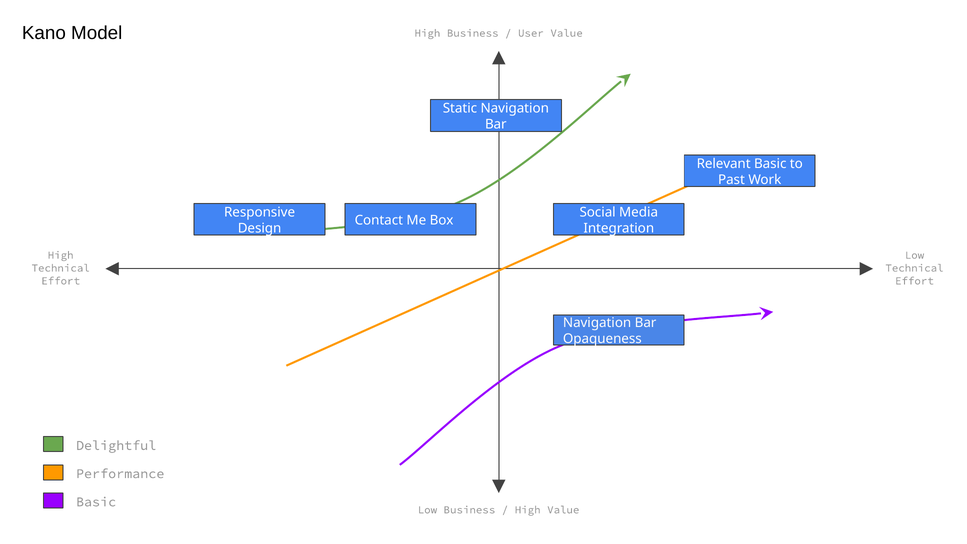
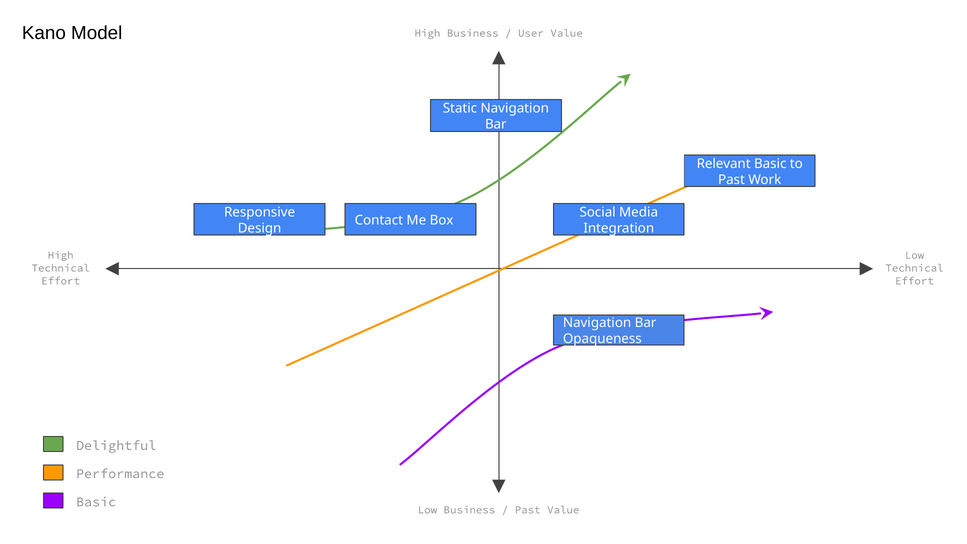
High at (528, 510): High -> Past
